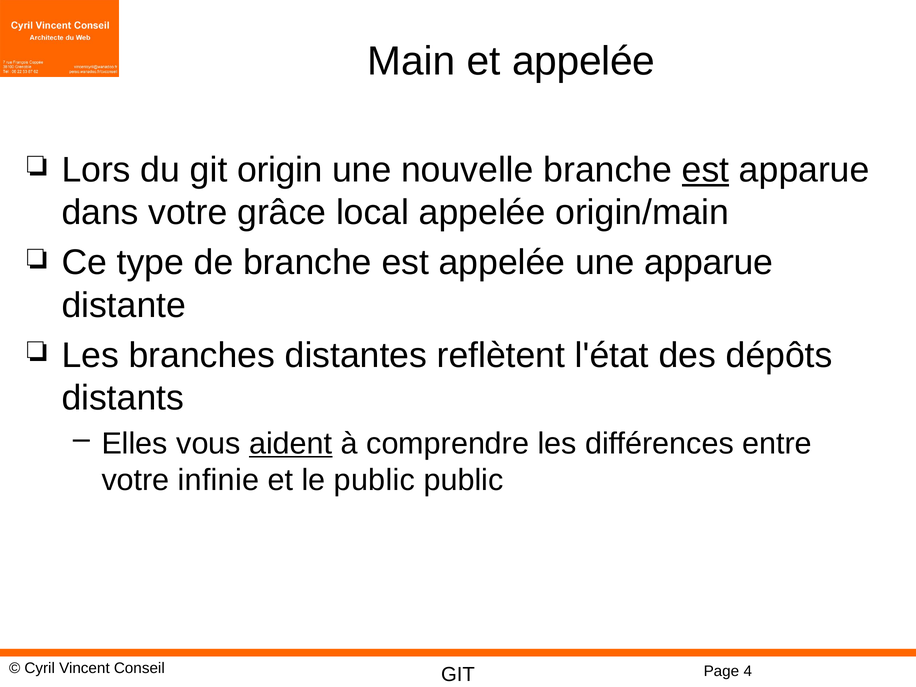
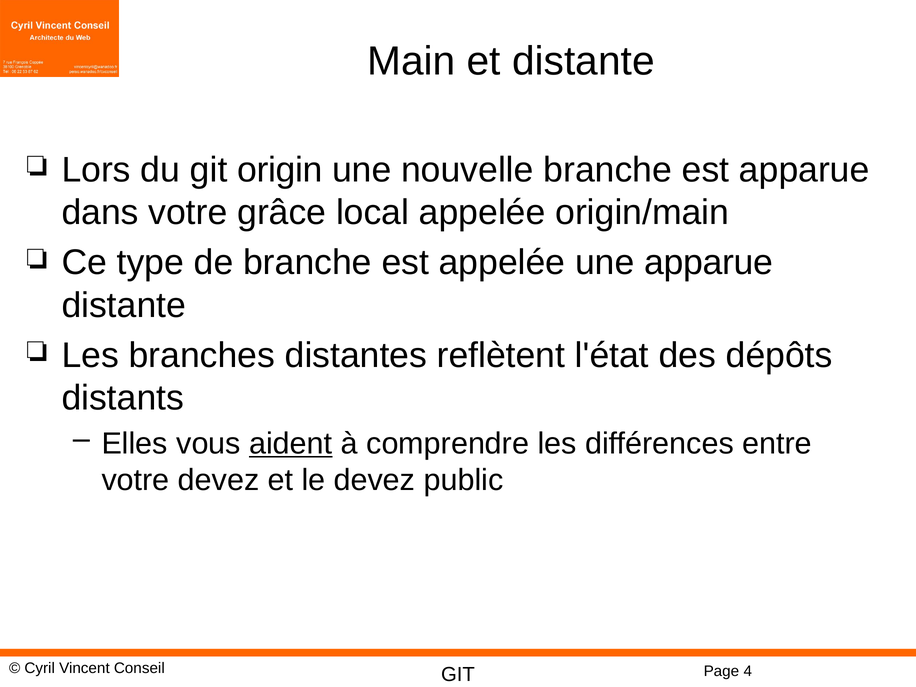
et appelée: appelée -> distante
est at (705, 170) underline: present -> none
votre infinie: infinie -> devez
le public: public -> devez
